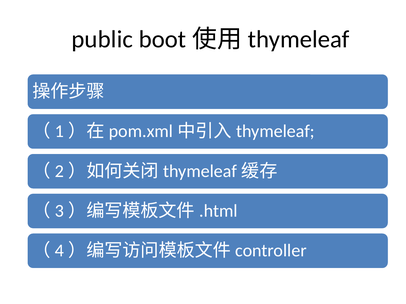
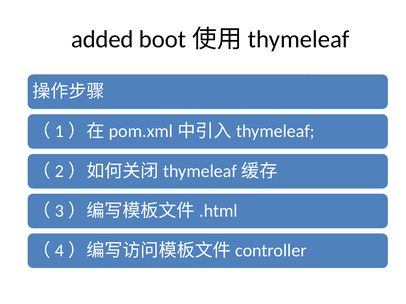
public: public -> added
